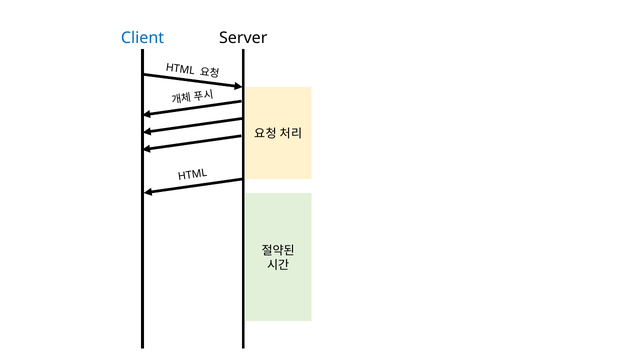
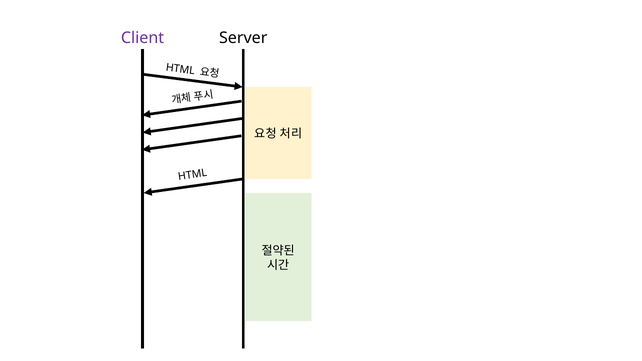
Client colour: blue -> purple
